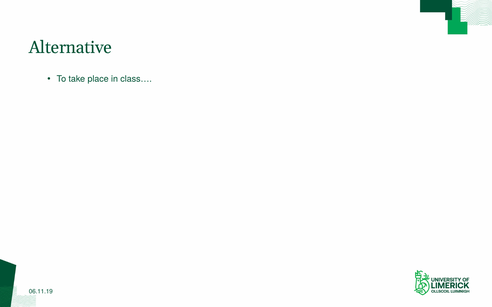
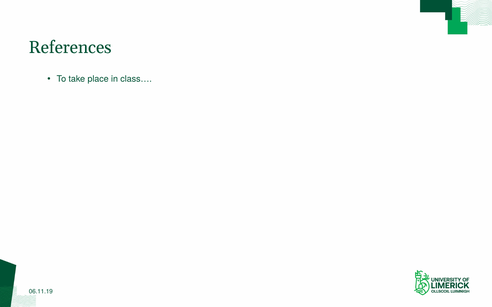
Alternative: Alternative -> References
